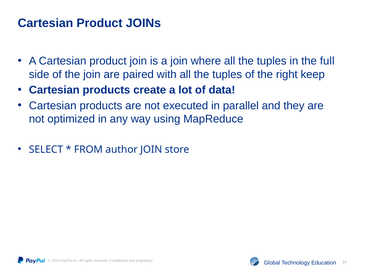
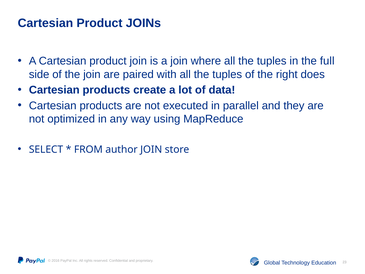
keep: keep -> does
